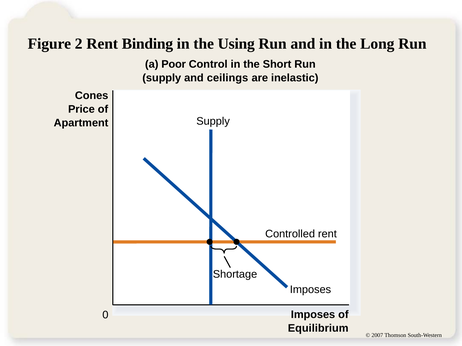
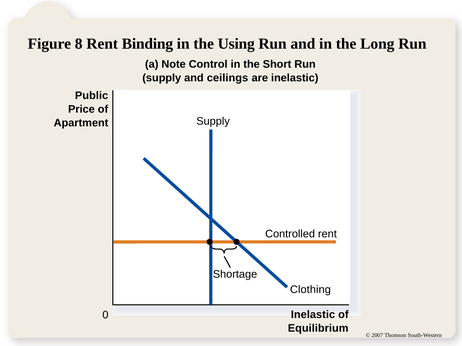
2: 2 -> 8
Poor: Poor -> Note
Cones: Cones -> Public
Imposes at (310, 290): Imposes -> Clothing
Imposes at (313, 315): Imposes -> Inelastic
